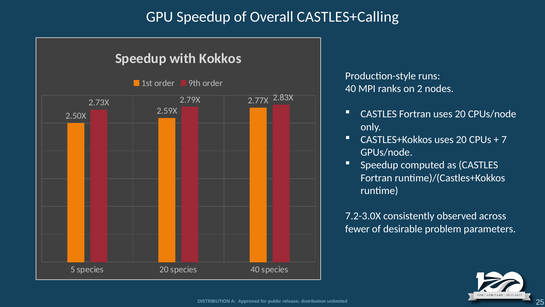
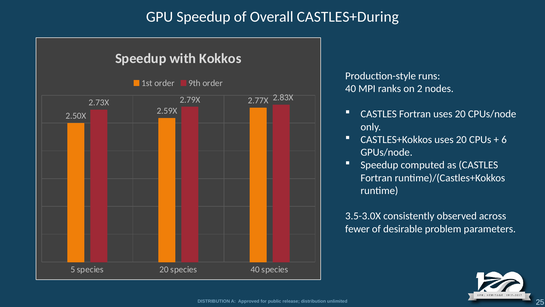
CASTLES+Calling: CASTLES+Calling -> CASTLES+During
7: 7 -> 6
7.2-3.0X: 7.2-3.0X -> 3.5-3.0X
